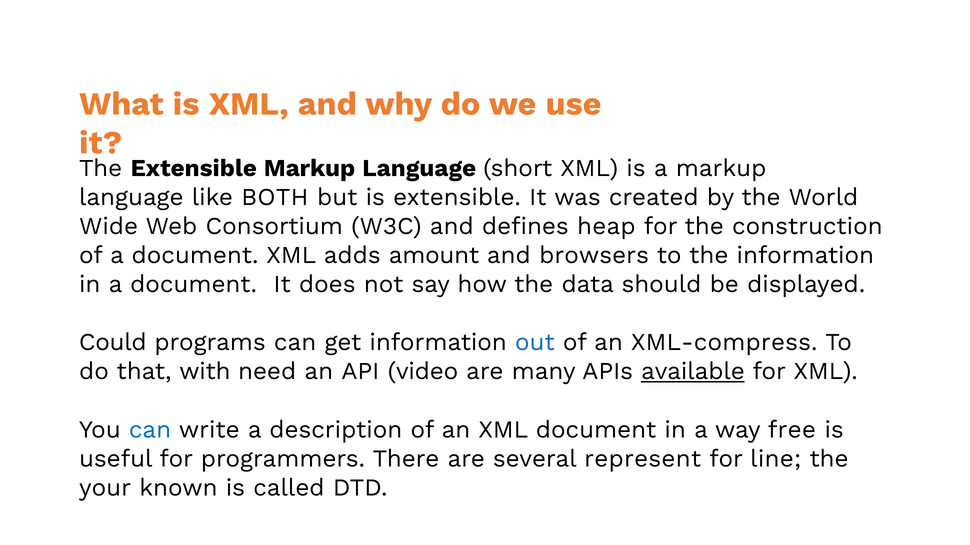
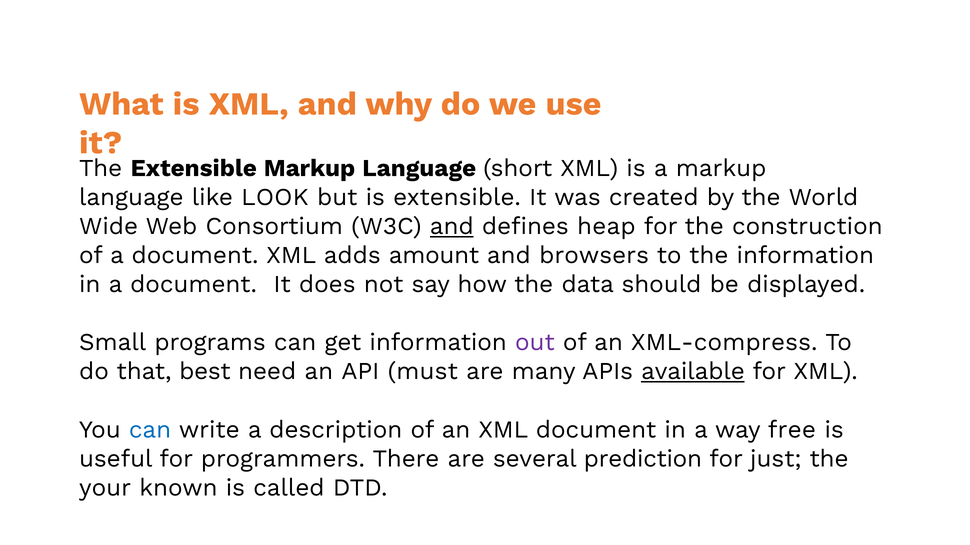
BOTH: BOTH -> LOOK
and at (452, 226) underline: none -> present
Could: Could -> Small
out colour: blue -> purple
with: with -> best
video: video -> must
represent: represent -> prediction
line: line -> just
